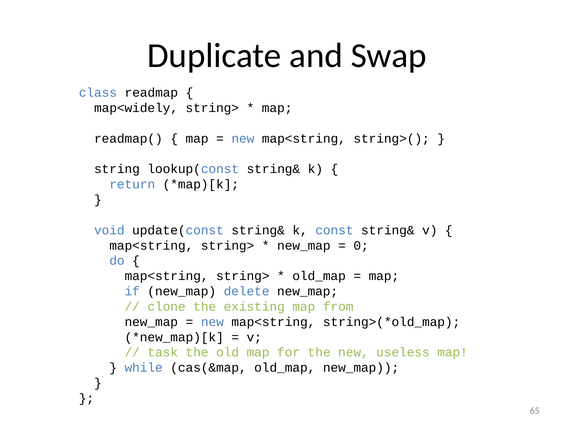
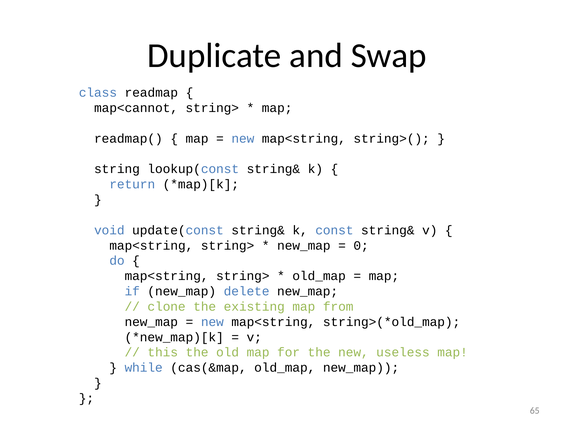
map<widely: map<widely -> map<cannot
task: task -> this
